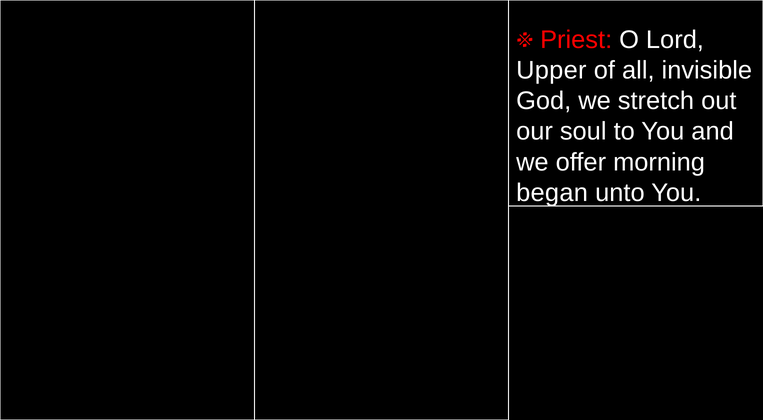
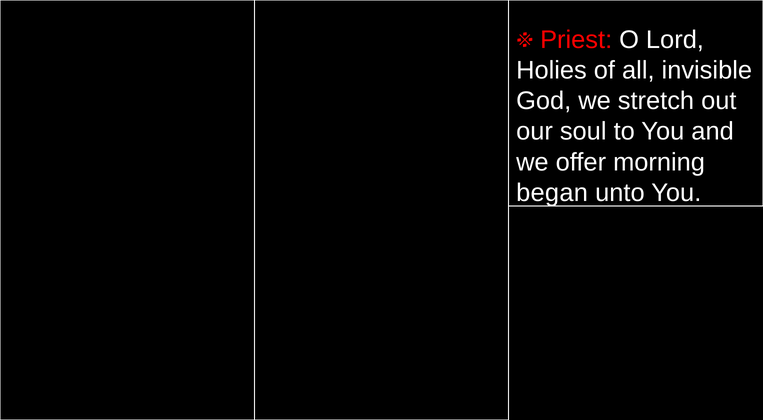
Upper: Upper -> Holies
